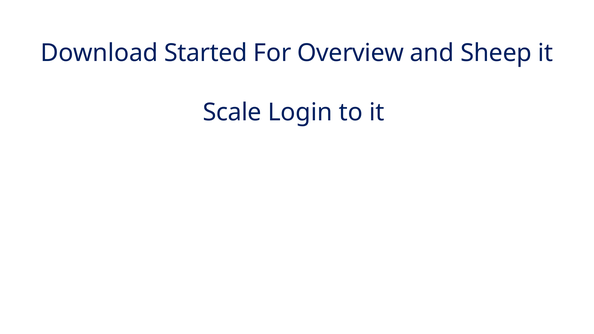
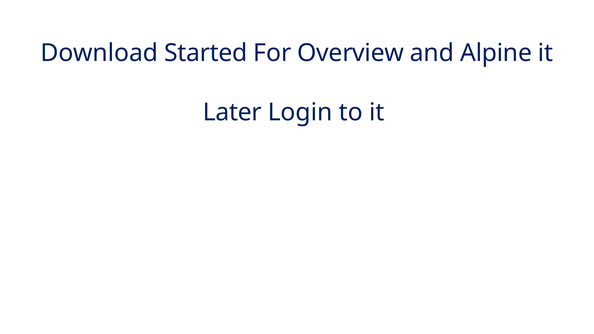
Sheep: Sheep -> Alpine
Scale: Scale -> Later
